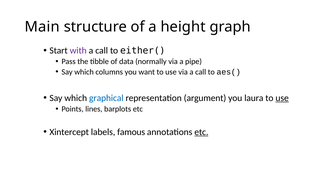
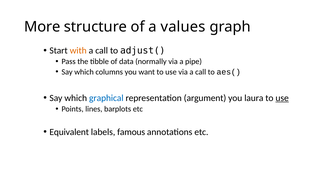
Main: Main -> More
height: height -> values
with colour: purple -> orange
either(: either( -> adjust(
Xintercept: Xintercept -> Equivalent
etc at (201, 132) underline: present -> none
